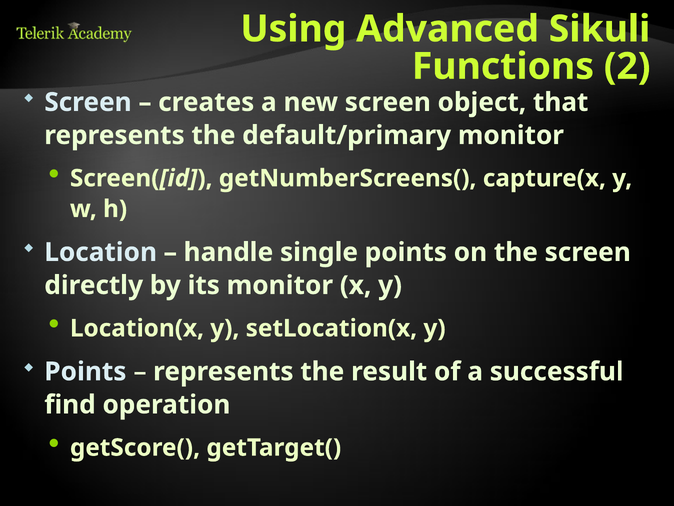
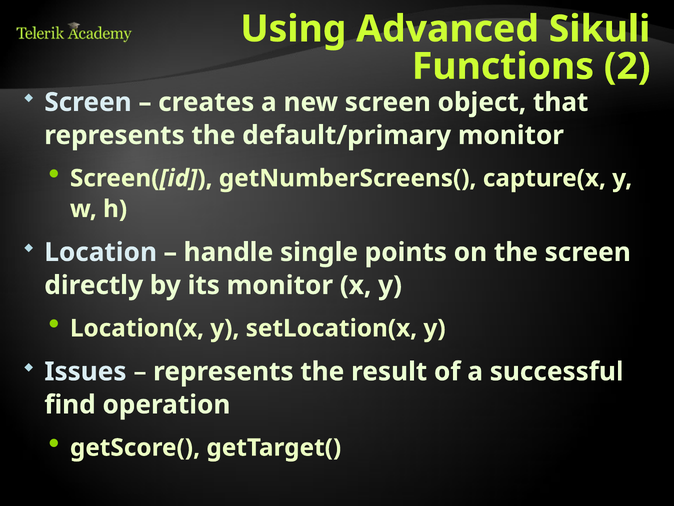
Points at (85, 371): Points -> Issues
